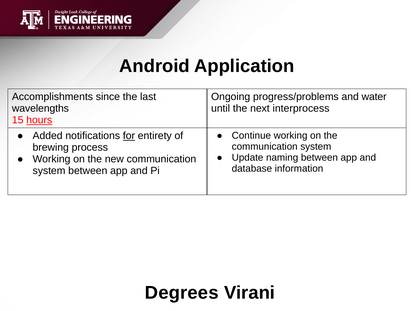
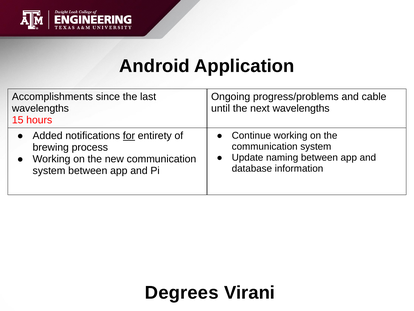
water: water -> cable
next interprocess: interprocess -> wavelengths
hours underline: present -> none
